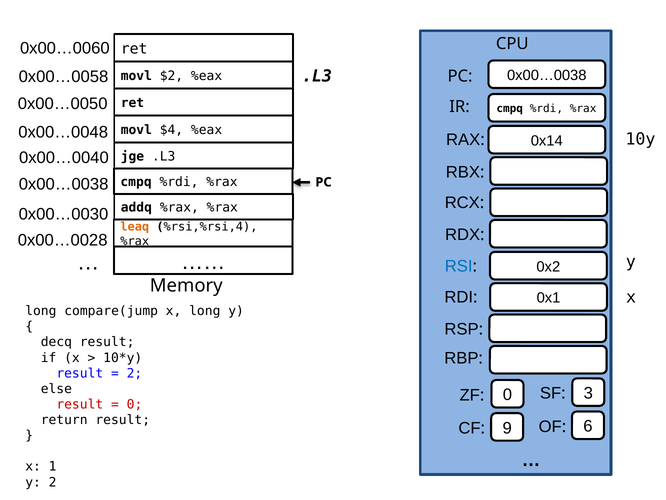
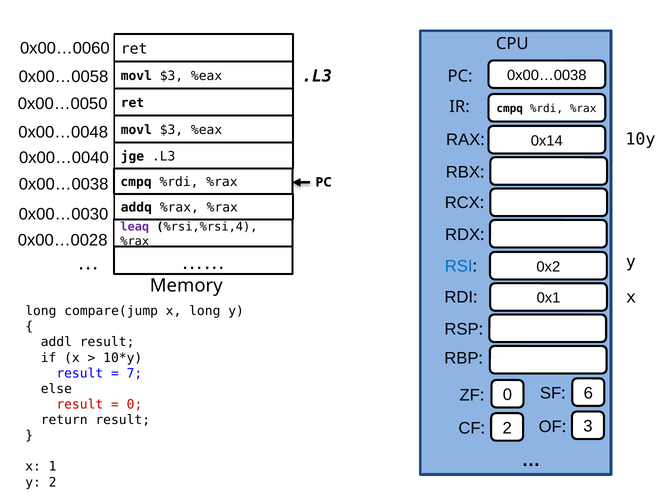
$2 at (171, 76): $2 -> $3
$4 at (171, 130): $4 -> $3
leaq colour: orange -> purple
decq: decq -> addl
2 at (134, 373): 2 -> 7
3: 3 -> 6
9 at (507, 428): 9 -> 2
6: 6 -> 3
